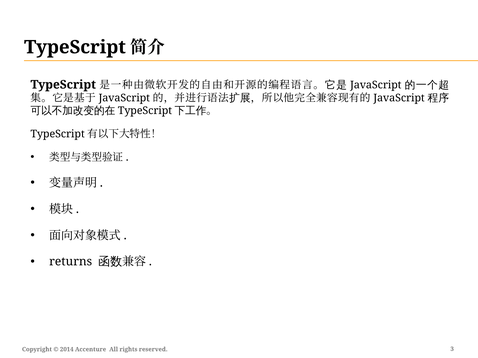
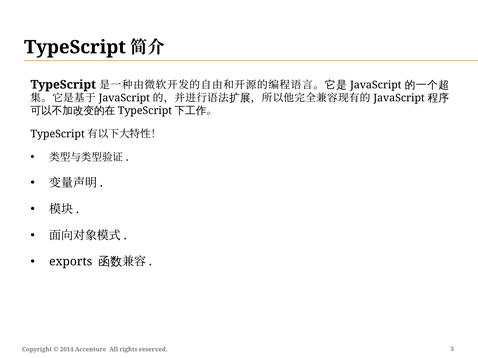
returns: returns -> exports
